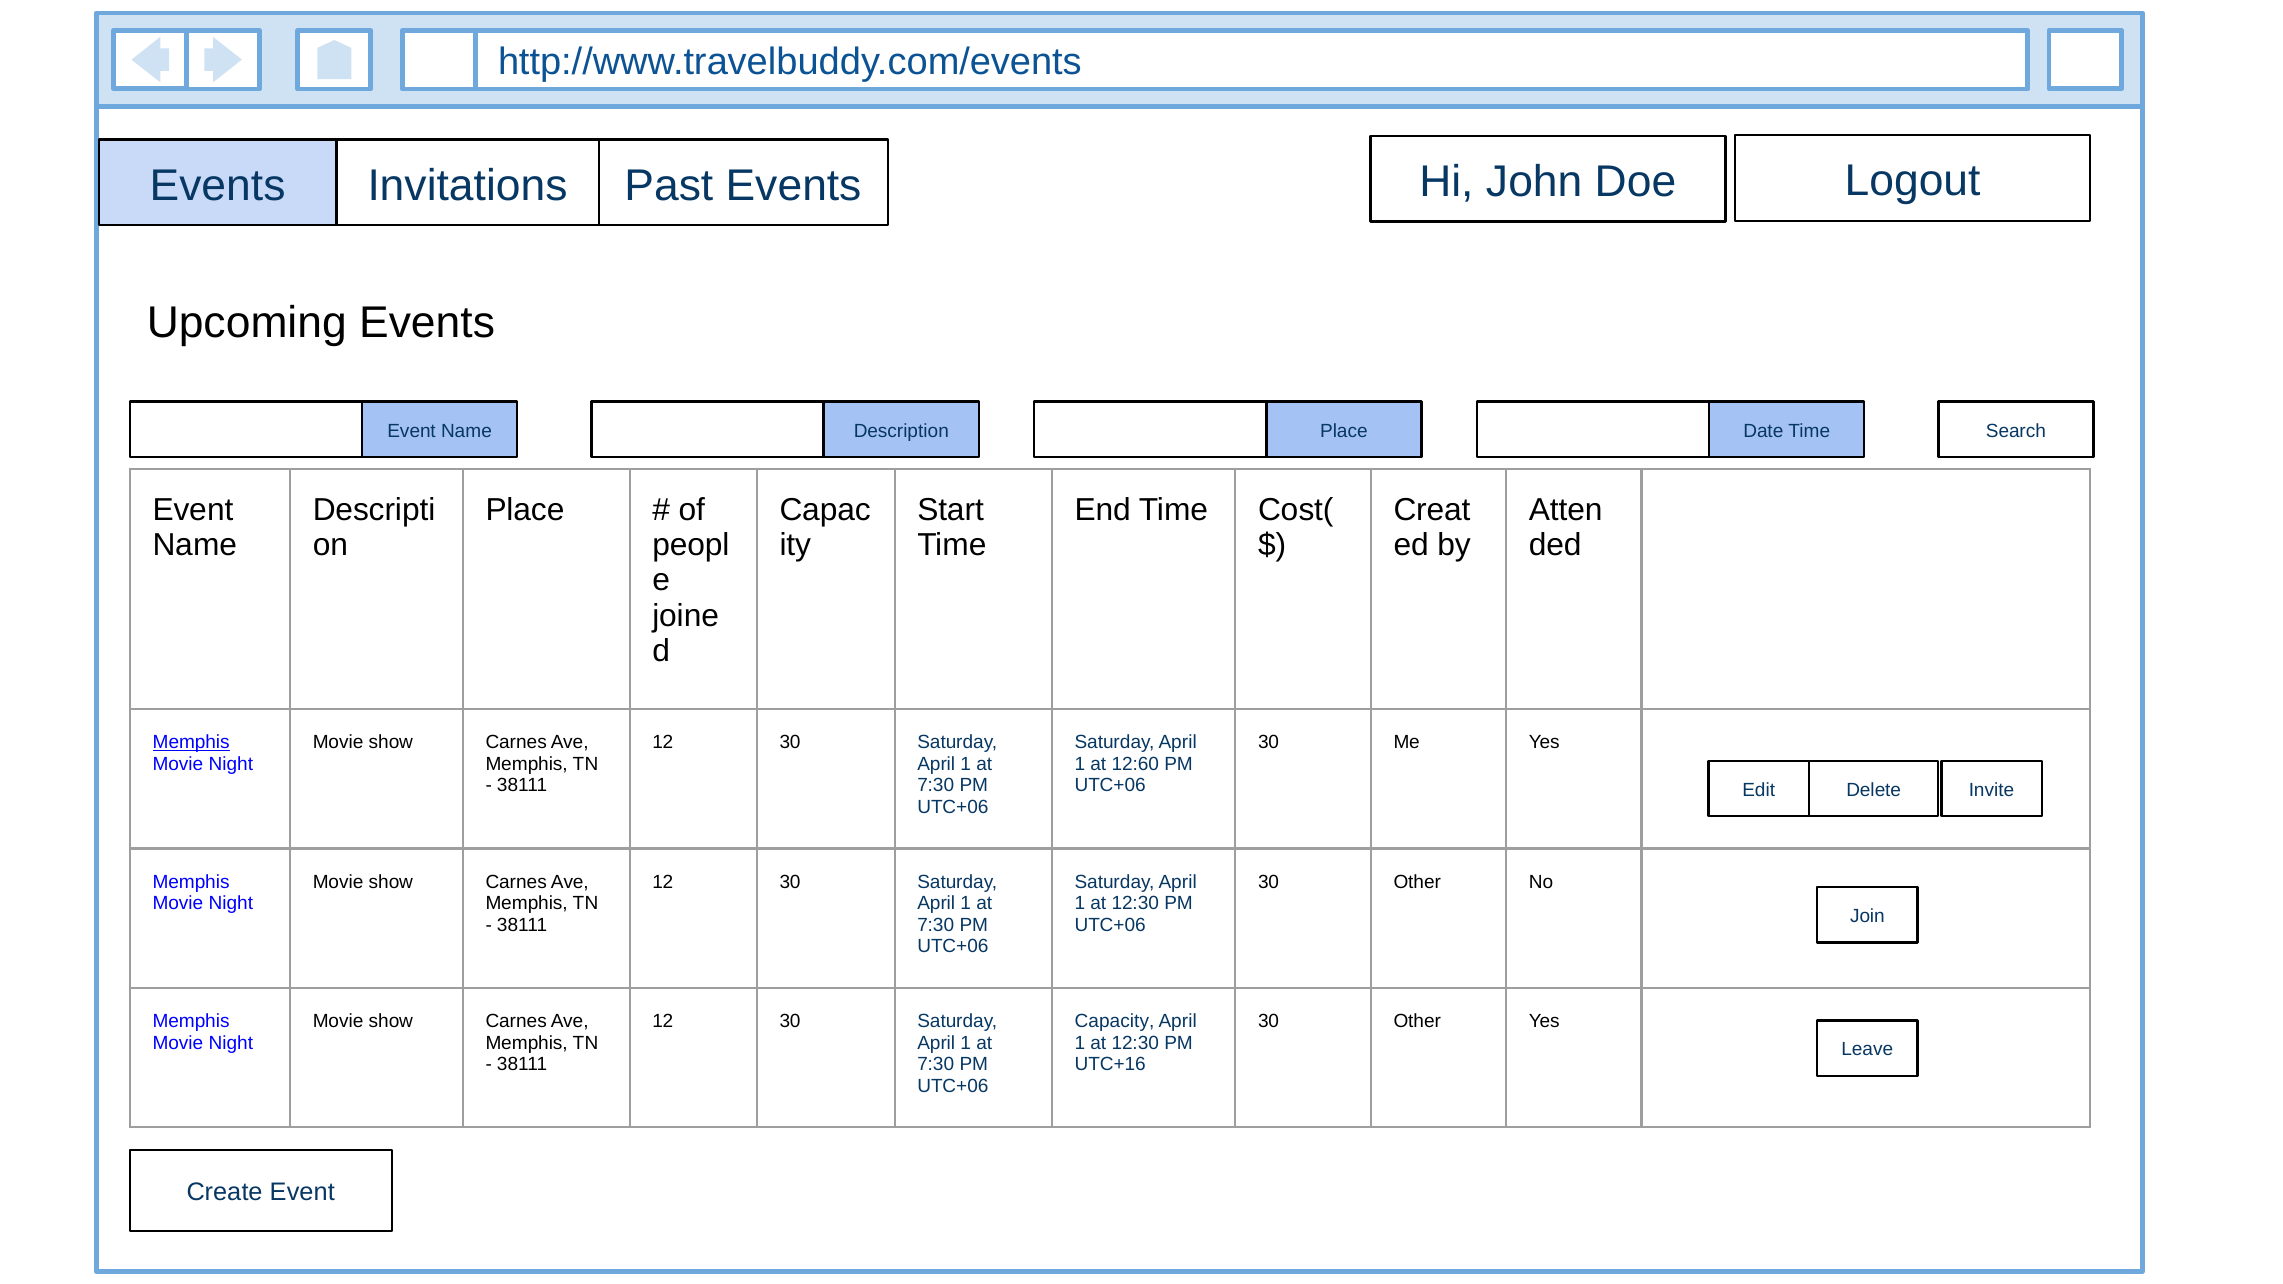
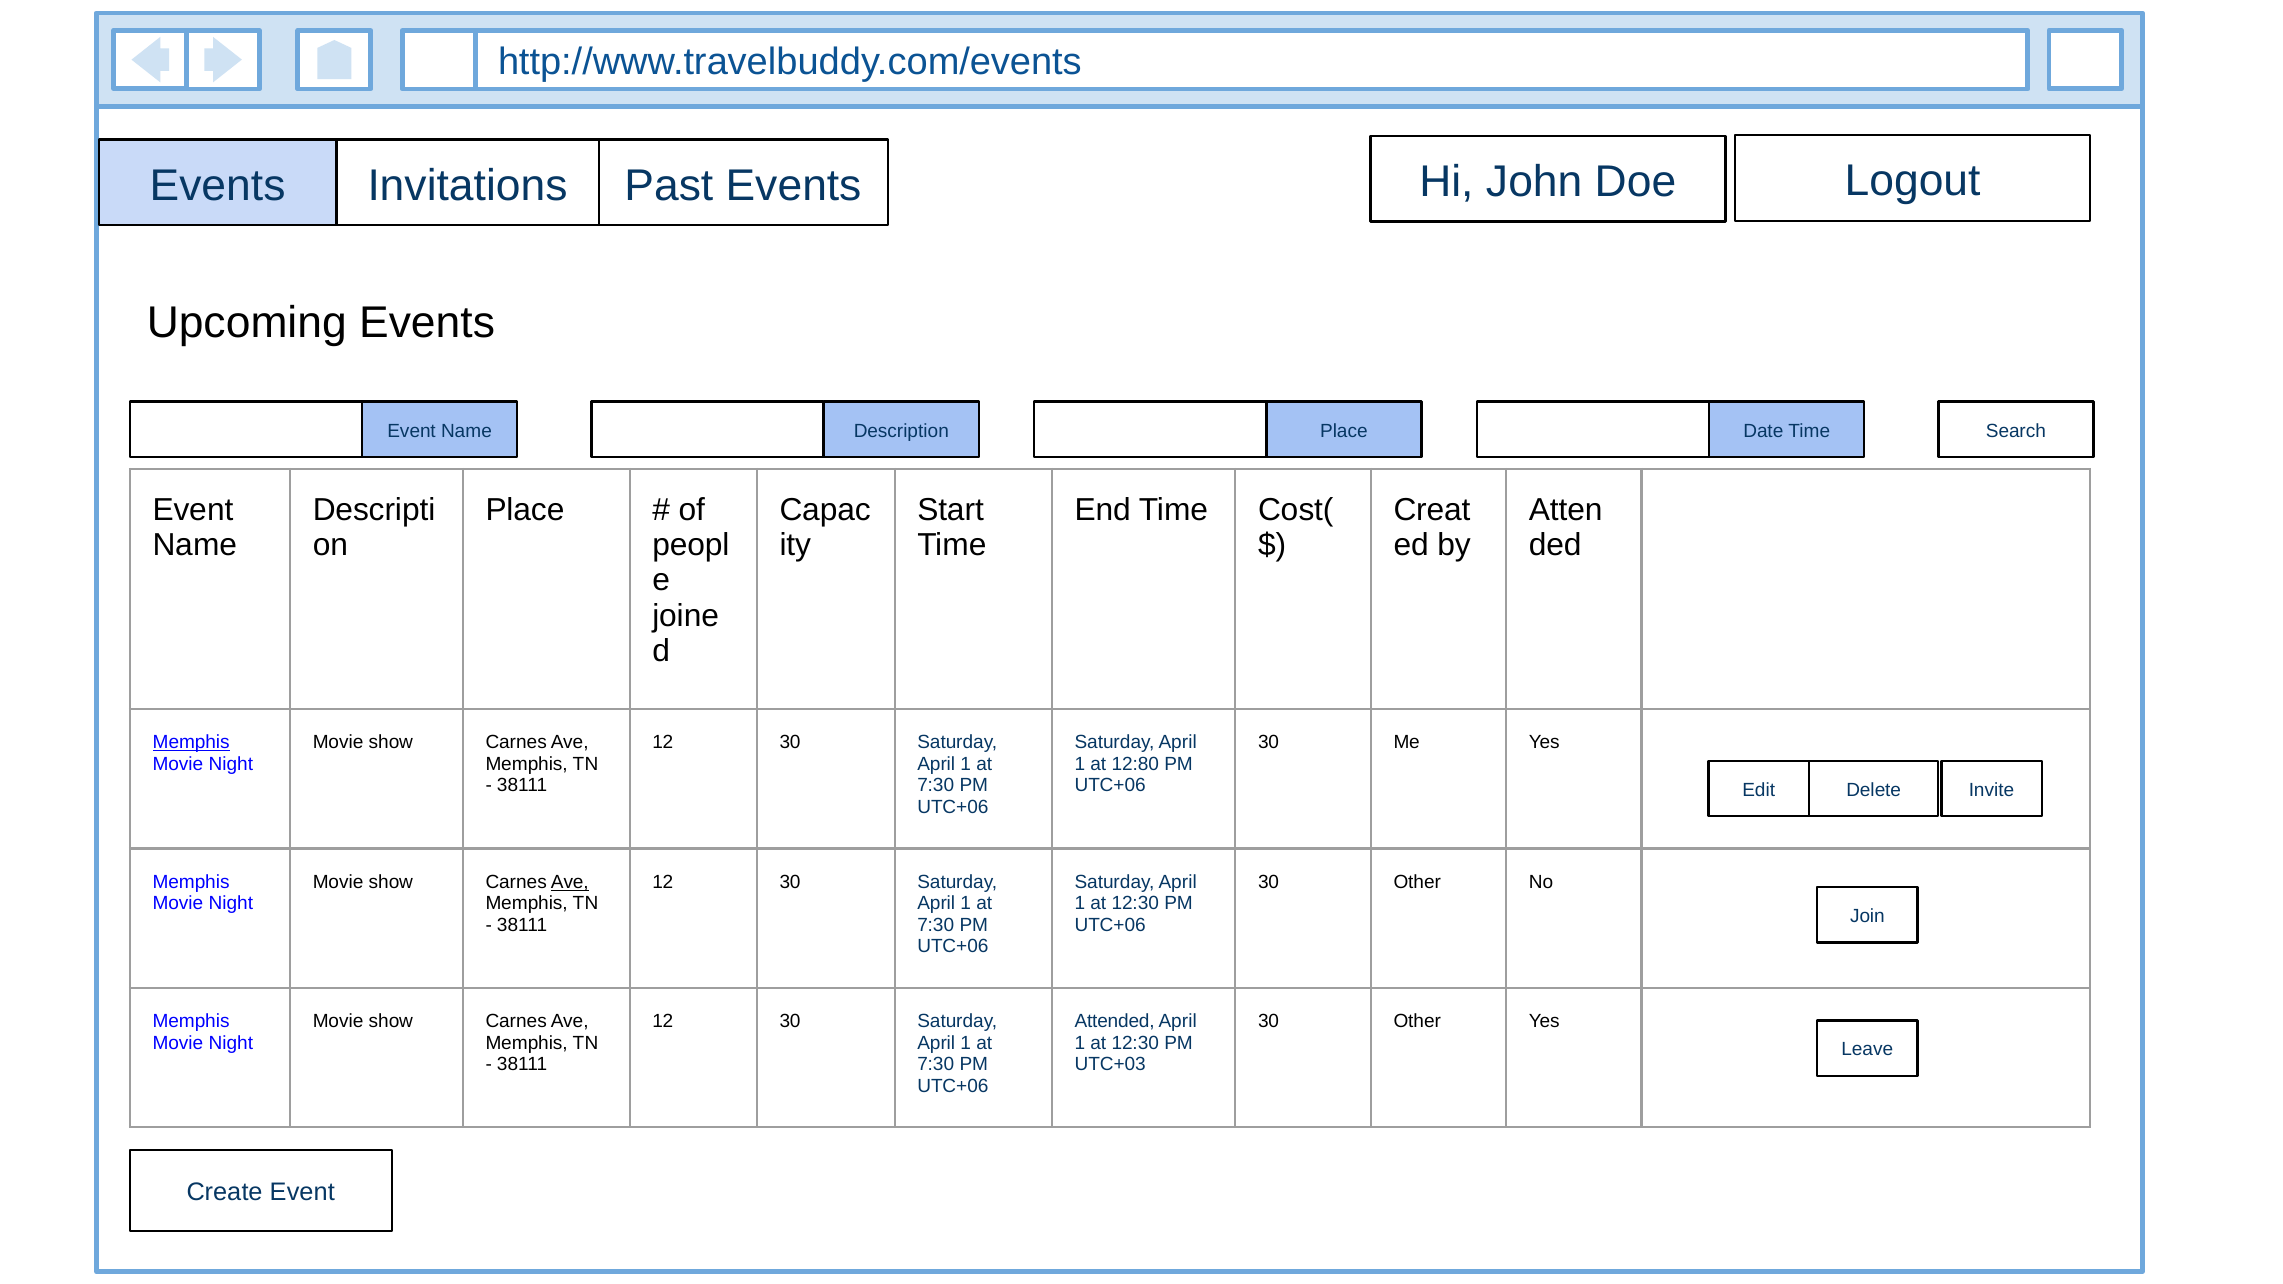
12:60: 12:60 -> 12:80
Ave at (570, 882) underline: none -> present
Capacity: Capacity -> Attended
UTC+16: UTC+16 -> UTC+03
